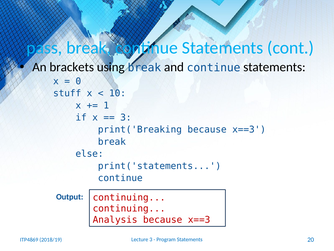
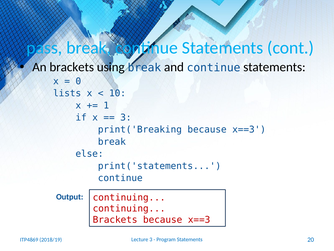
stuff: stuff -> lists
Analysis at (115, 219): Analysis -> Brackets
